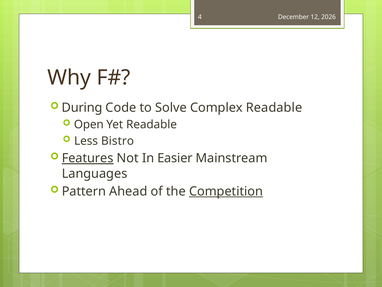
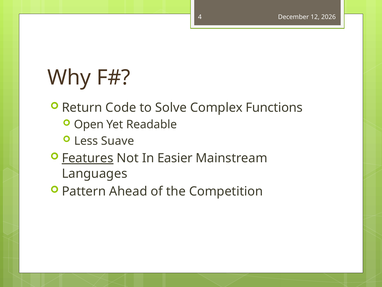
During: During -> Return
Complex Readable: Readable -> Functions
Bistro: Bistro -> Suave
Competition underline: present -> none
